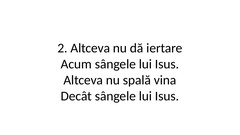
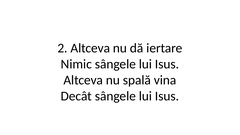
Acum: Acum -> Nimic
